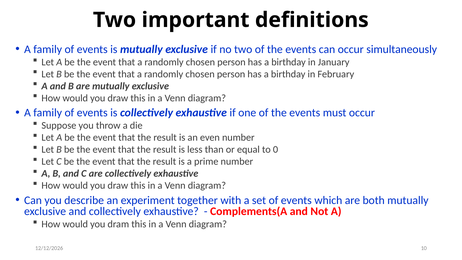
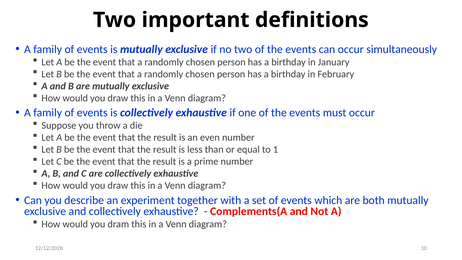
0: 0 -> 1
